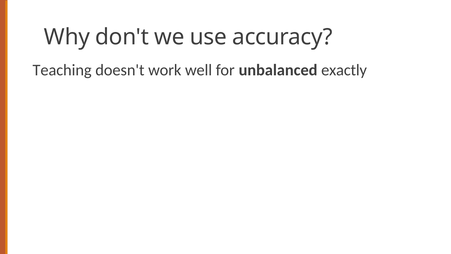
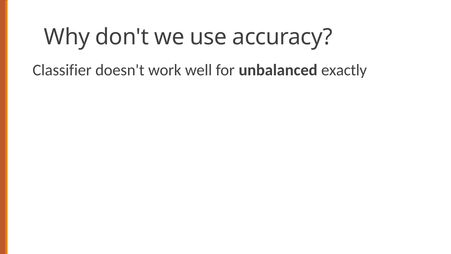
Teaching: Teaching -> Classifier
